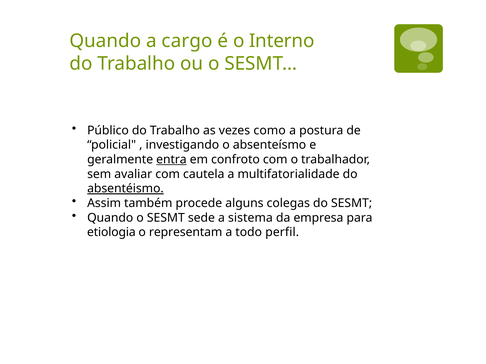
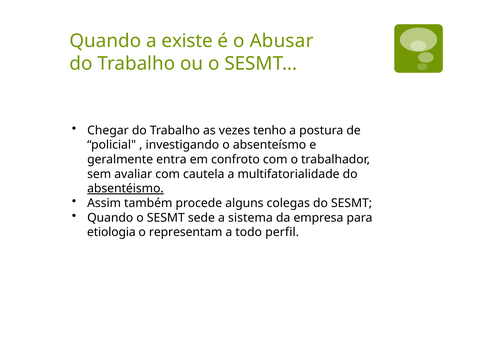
cargo: cargo -> existe
Interno: Interno -> Abusar
Público: Público -> Chegar
como: como -> tenho
entra underline: present -> none
